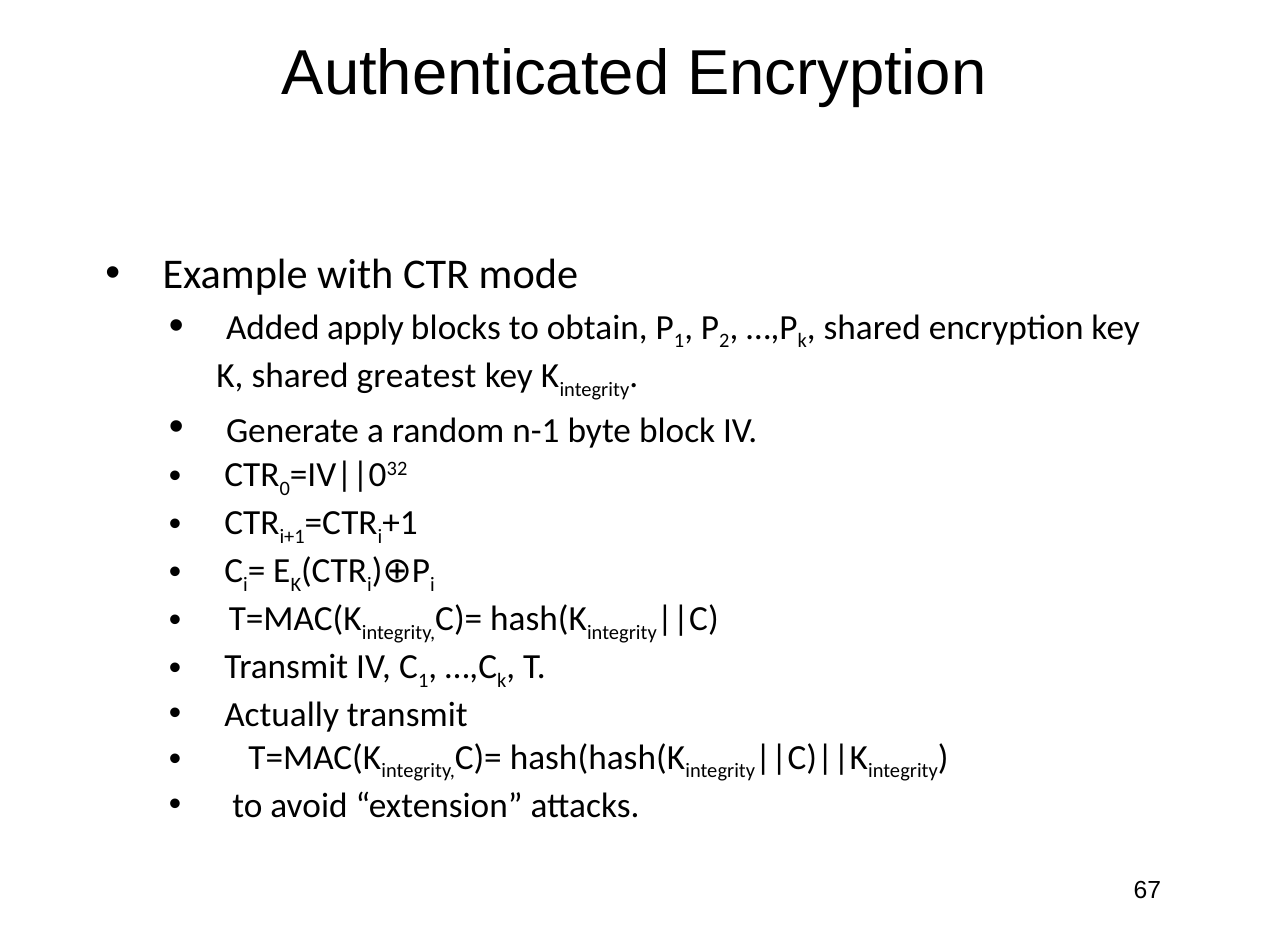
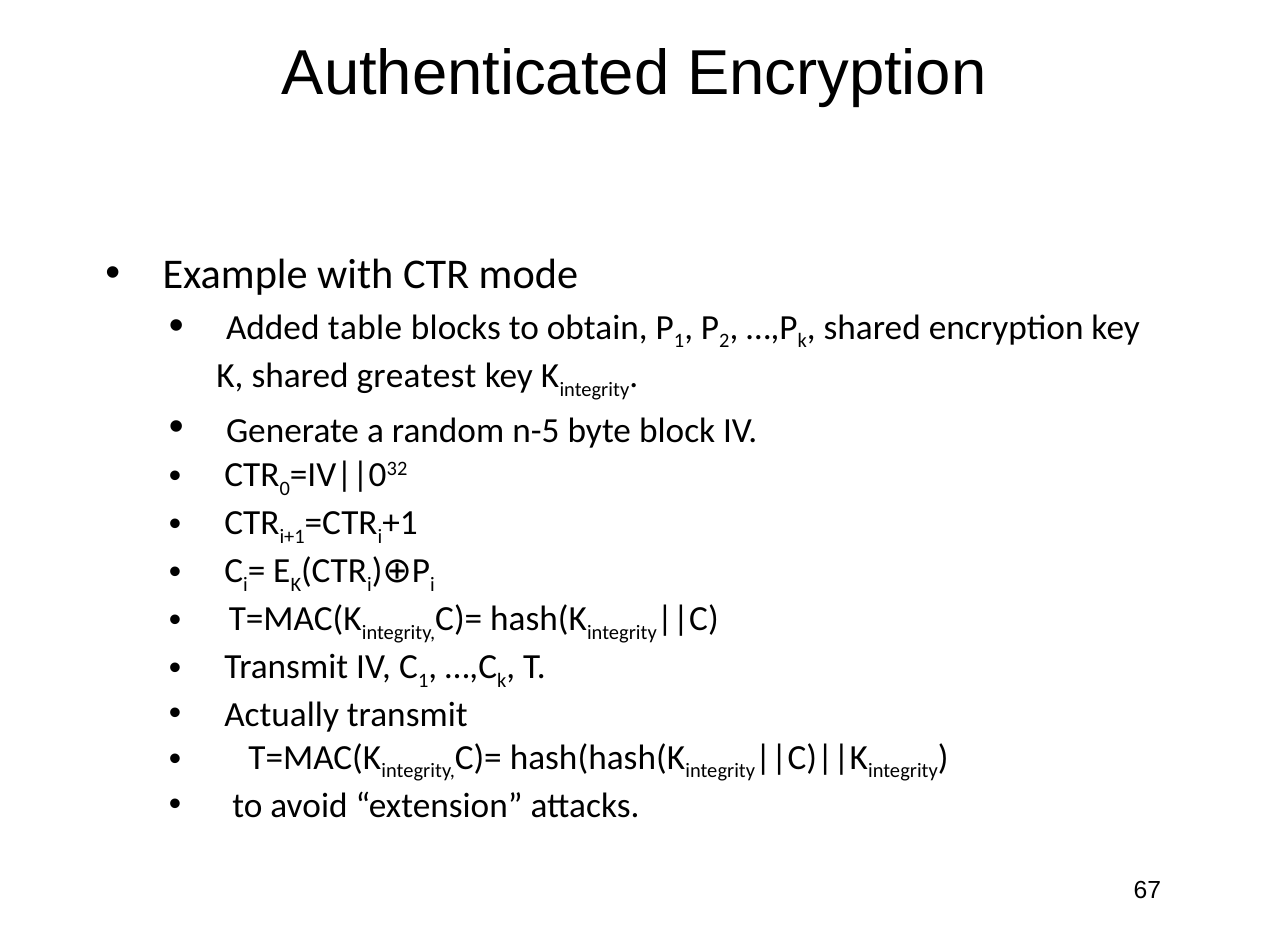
apply: apply -> table
n-1: n-1 -> n-5
